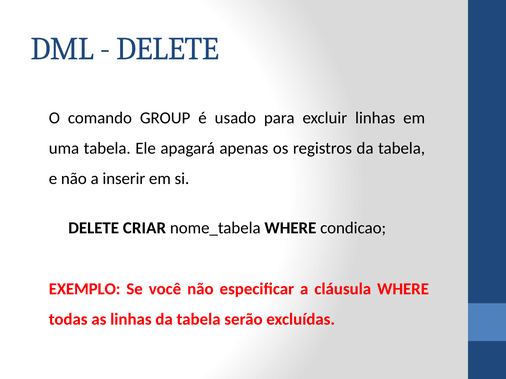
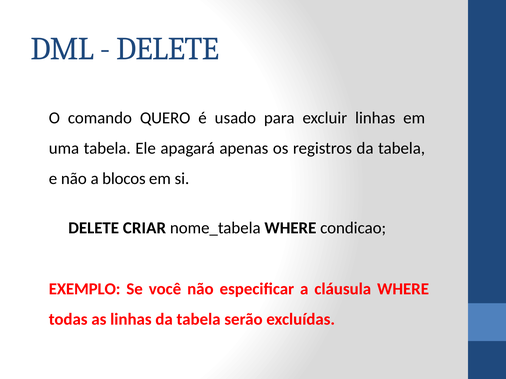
GROUP: GROUP -> QUERO
inserir: inserir -> blocos
